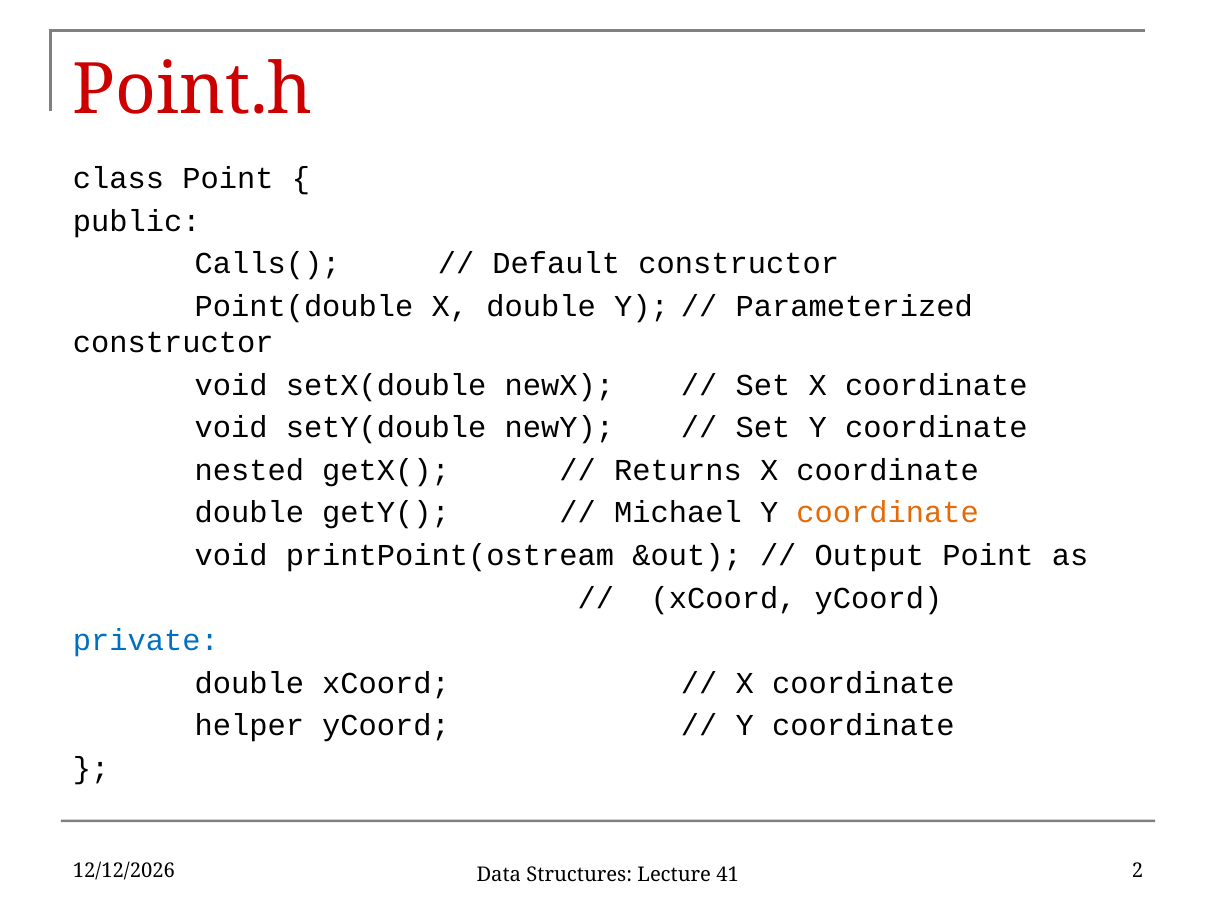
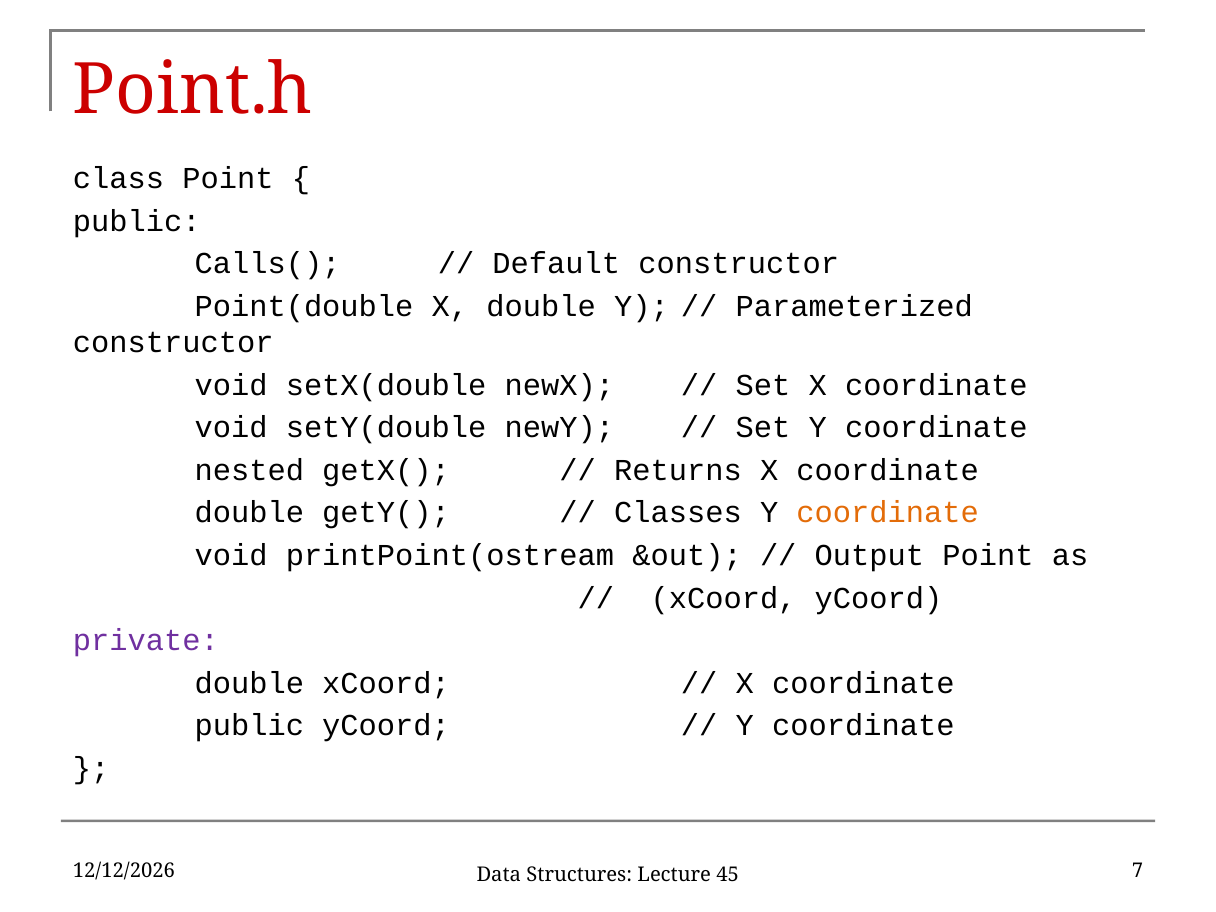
Michael: Michael -> Classes
private colour: blue -> purple
helper at (249, 726): helper -> public
2: 2 -> 7
41: 41 -> 45
